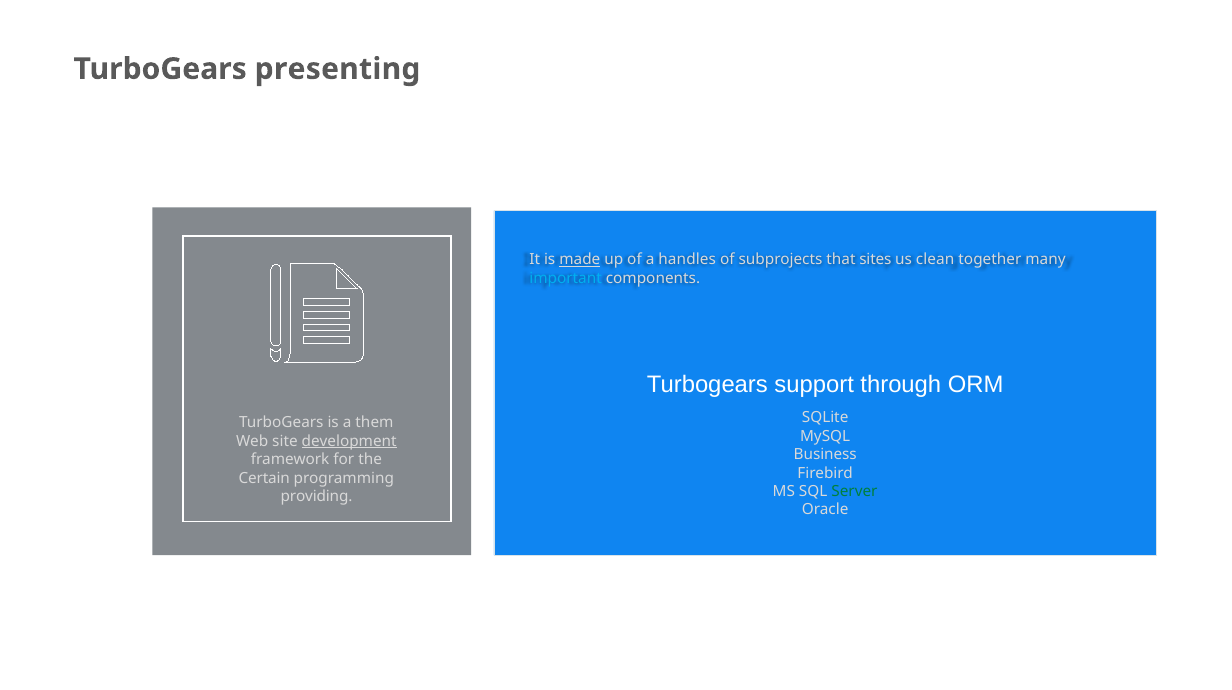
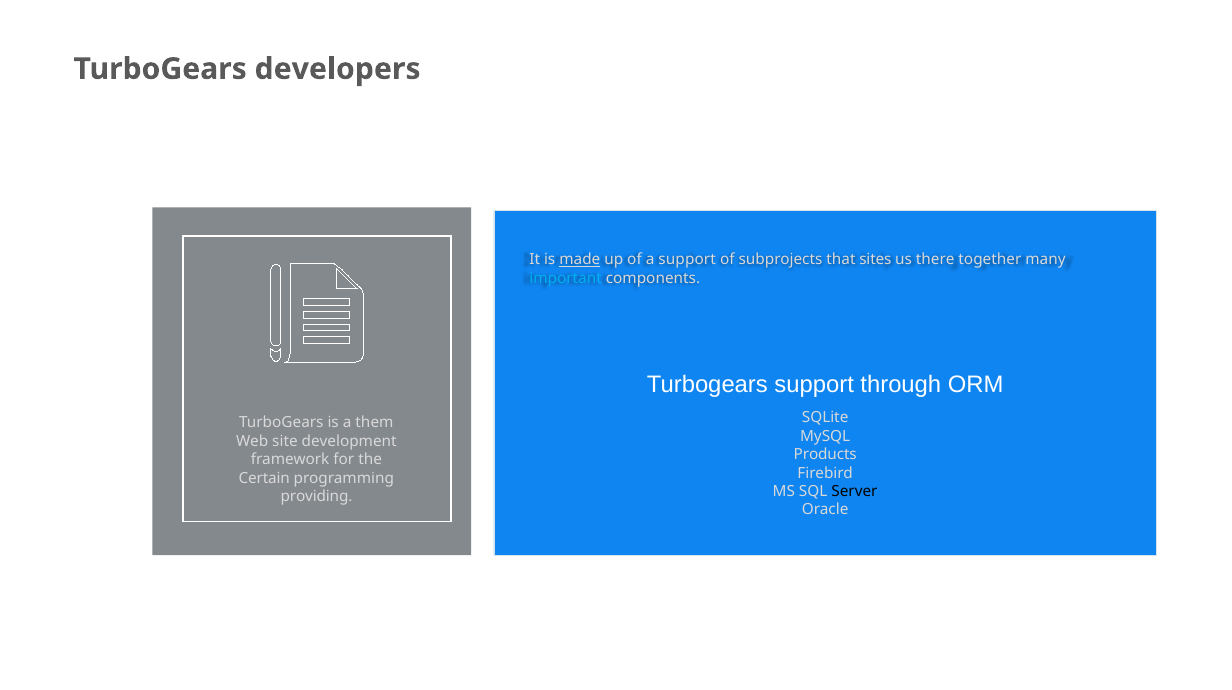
presenting: presenting -> developers
a handles: handles -> support
clean: clean -> there
development underline: present -> none
Business: Business -> Products
Server colour: green -> black
